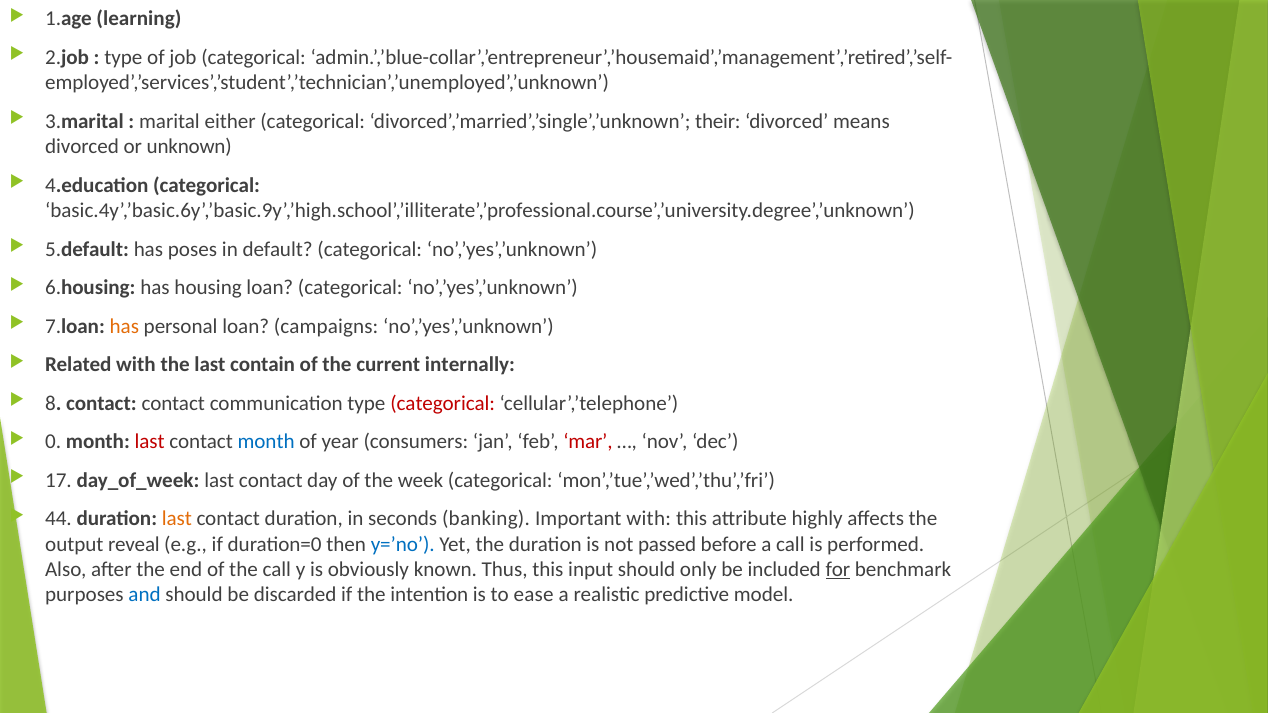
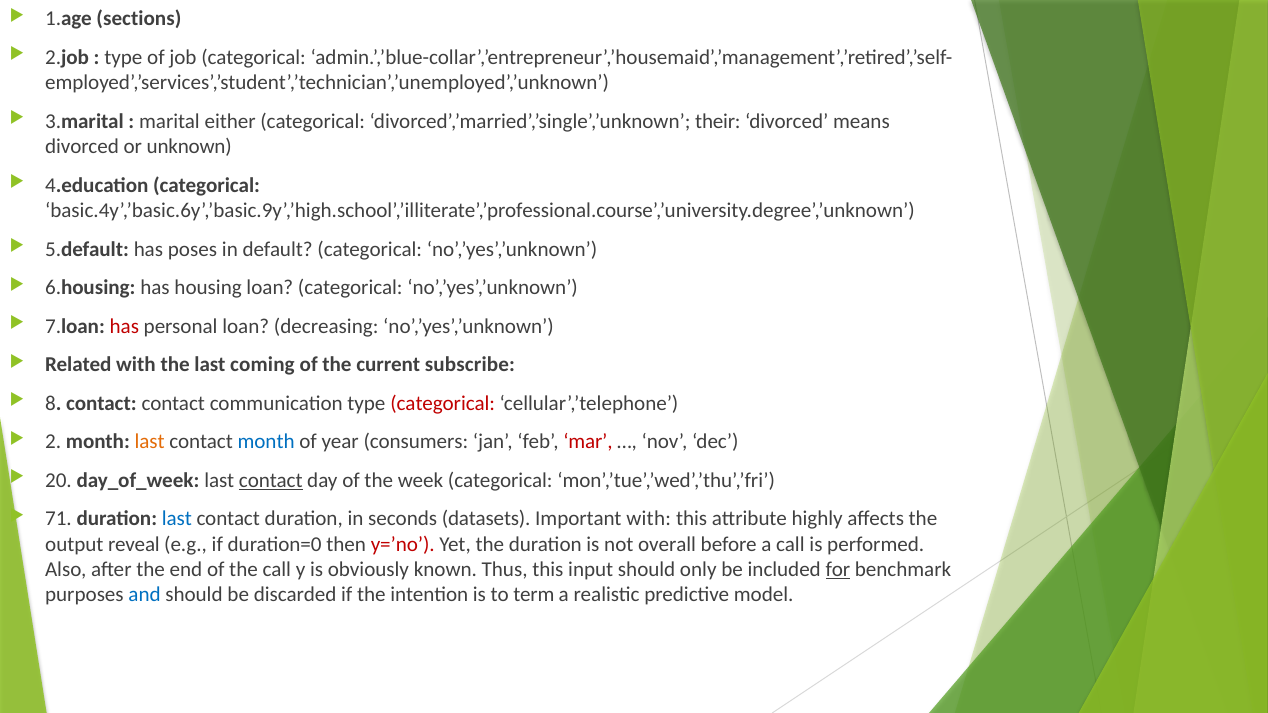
learning: learning -> sections
has at (124, 326) colour: orange -> red
campaigns: campaigns -> decreasing
contain: contain -> coming
internally: internally -> subscribe
0: 0 -> 2
last at (150, 442) colour: red -> orange
17: 17 -> 20
contact at (271, 481) underline: none -> present
44: 44 -> 71
last at (177, 519) colour: orange -> blue
banking: banking -> datasets
y=’no colour: blue -> red
passed: passed -> overall
ease: ease -> term
